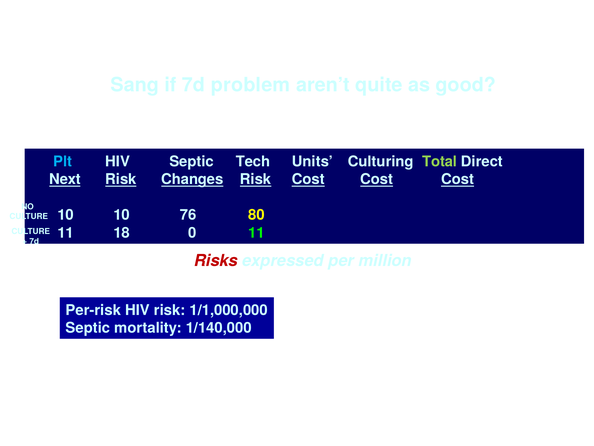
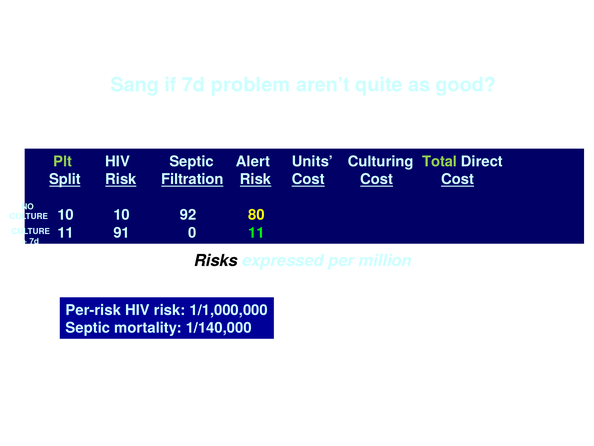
Plt colour: light blue -> light green
Tech: Tech -> Alert
Next: Next -> Split
Changes: Changes -> Filtration
76: 76 -> 92
18: 18 -> 91
Risks colour: red -> black
